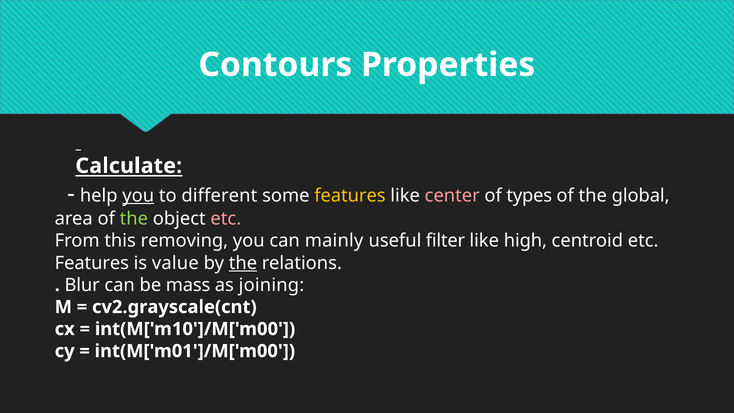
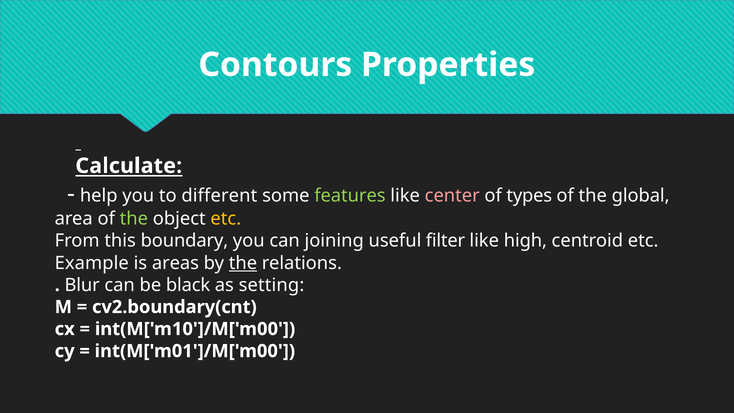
you at (138, 196) underline: present -> none
features at (350, 196) colour: yellow -> light green
etc at (226, 219) colour: pink -> yellow
removing: removing -> boundary
mainly: mainly -> joining
Features at (92, 263): Features -> Example
value: value -> areas
mass: mass -> black
joining: joining -> setting
cv2.grayscale(cnt: cv2.grayscale(cnt -> cv2.boundary(cnt
